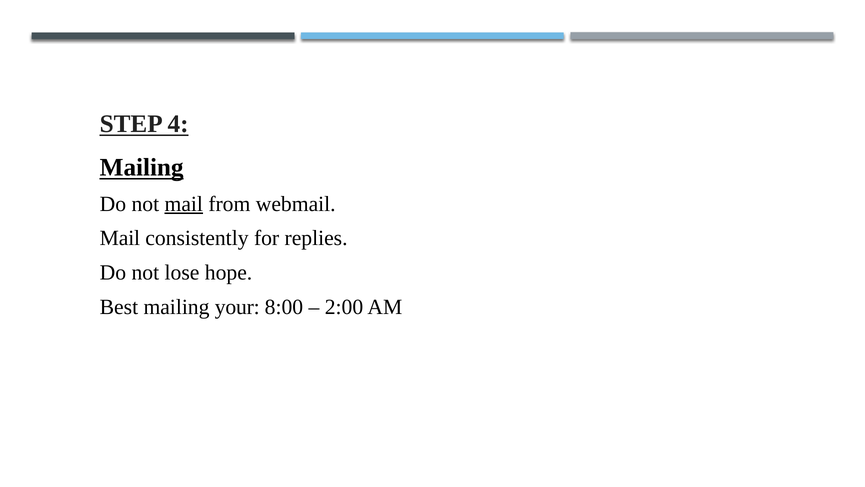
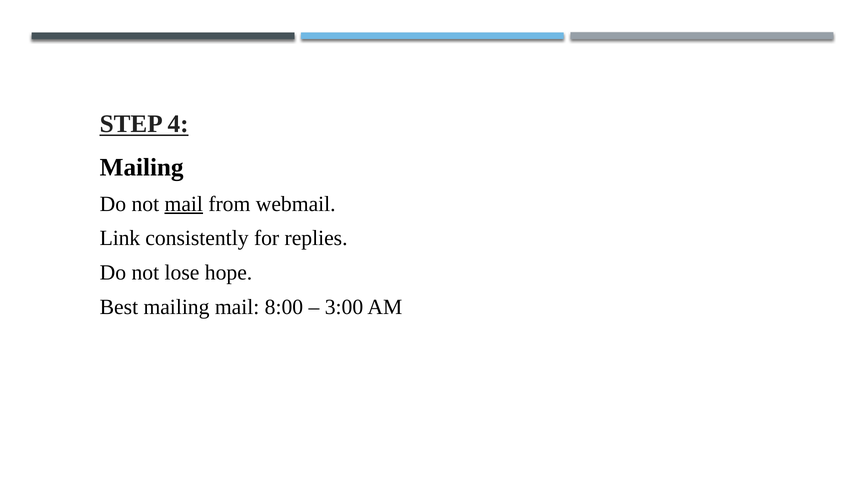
Mailing at (142, 167) underline: present -> none
Mail at (120, 238): Mail -> Link
mailing your: your -> mail
2:00: 2:00 -> 3:00
